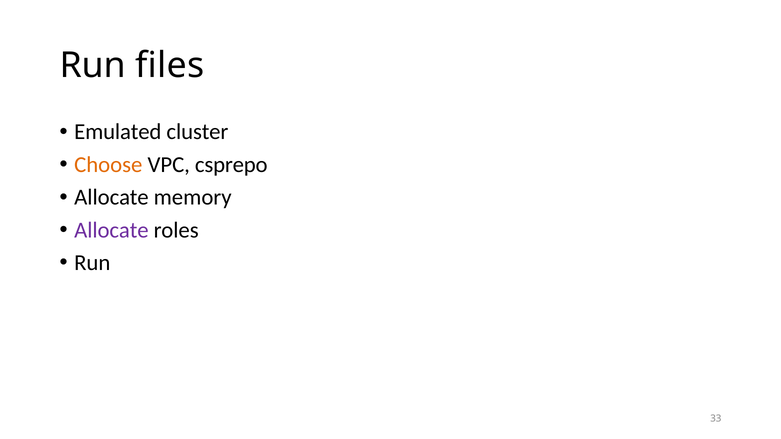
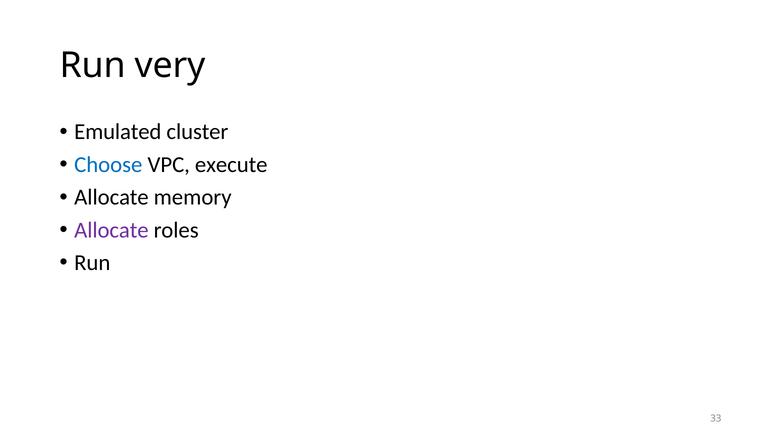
files: files -> very
Choose colour: orange -> blue
csprepo: csprepo -> execute
